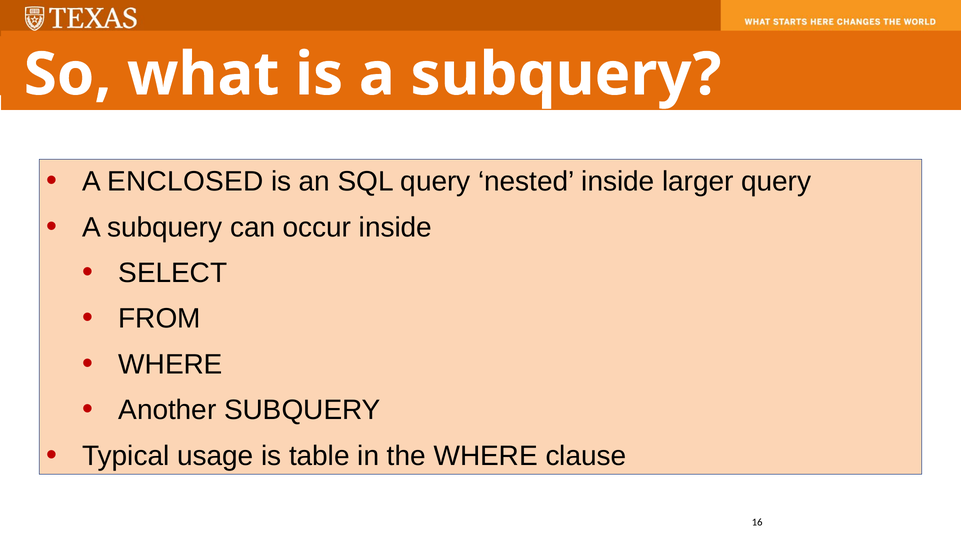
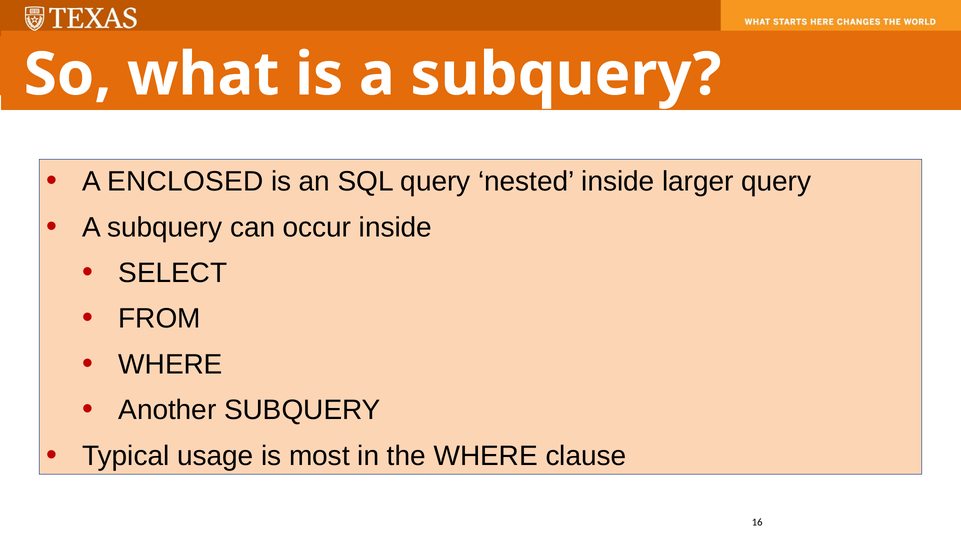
table: table -> most
